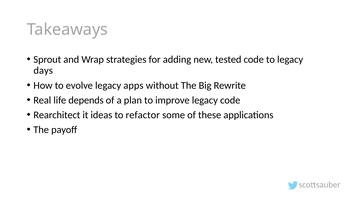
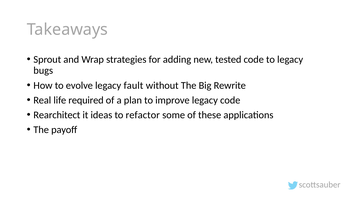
days: days -> bugs
apps: apps -> fault
depends: depends -> required
